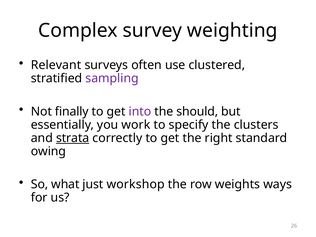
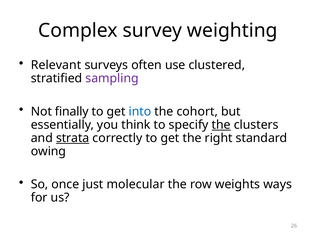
into colour: purple -> blue
should: should -> cohort
work: work -> think
the at (221, 125) underline: none -> present
what: what -> once
workshop: workshop -> molecular
